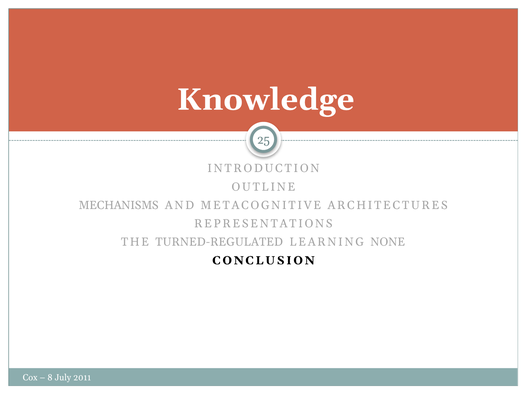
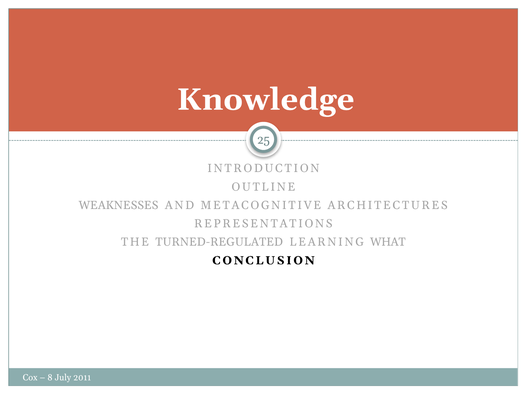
MECHANISMS: MECHANISMS -> WEAKNESSES
NONE: NONE -> WHAT
